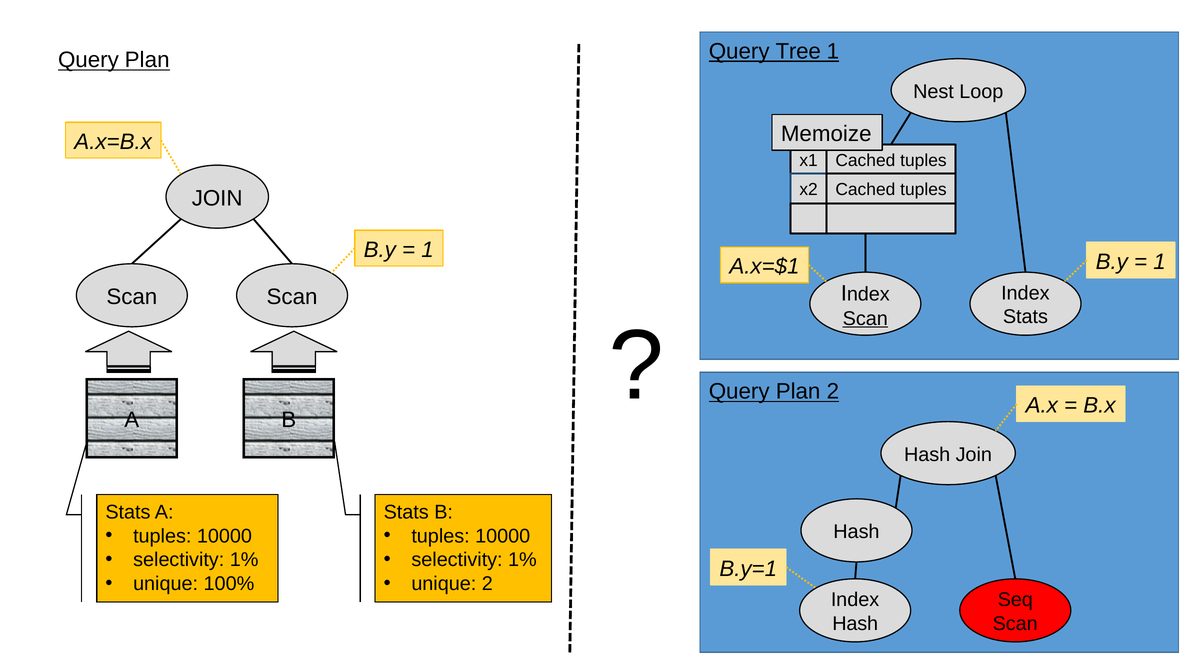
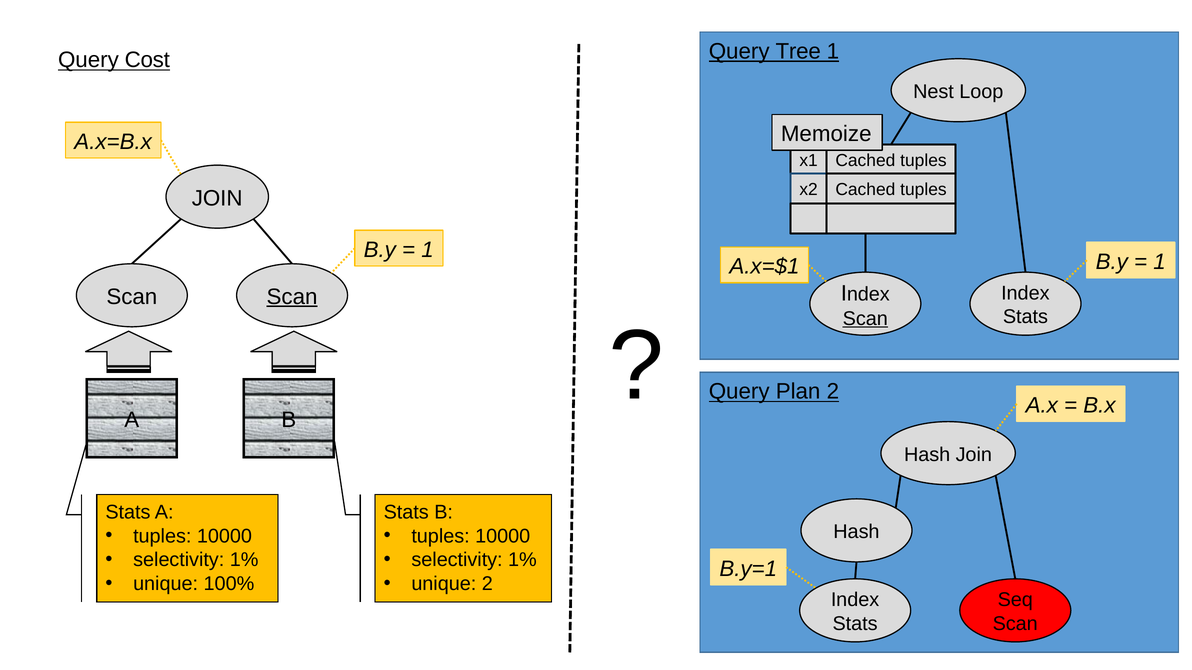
Plan at (147, 60): Plan -> Cost
Scan at (292, 297) underline: none -> present
Hash at (855, 624): Hash -> Stats
